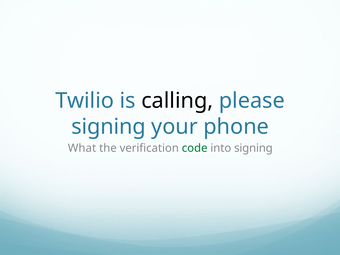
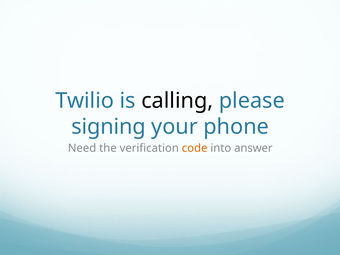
What: What -> Need
code colour: green -> orange
into signing: signing -> answer
